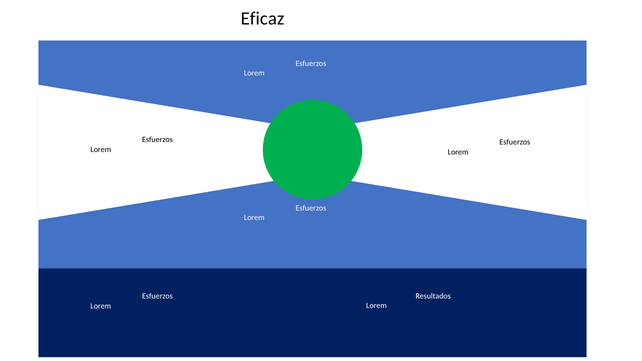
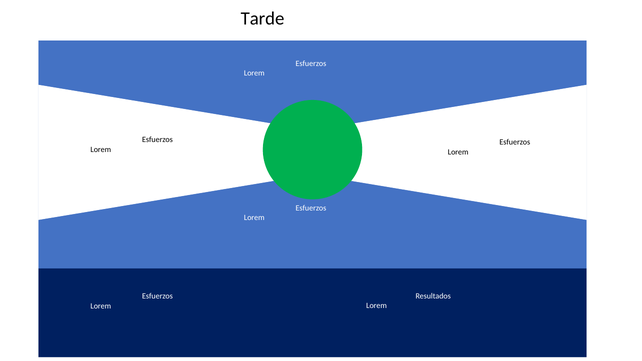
Eficaz: Eficaz -> Tarde
